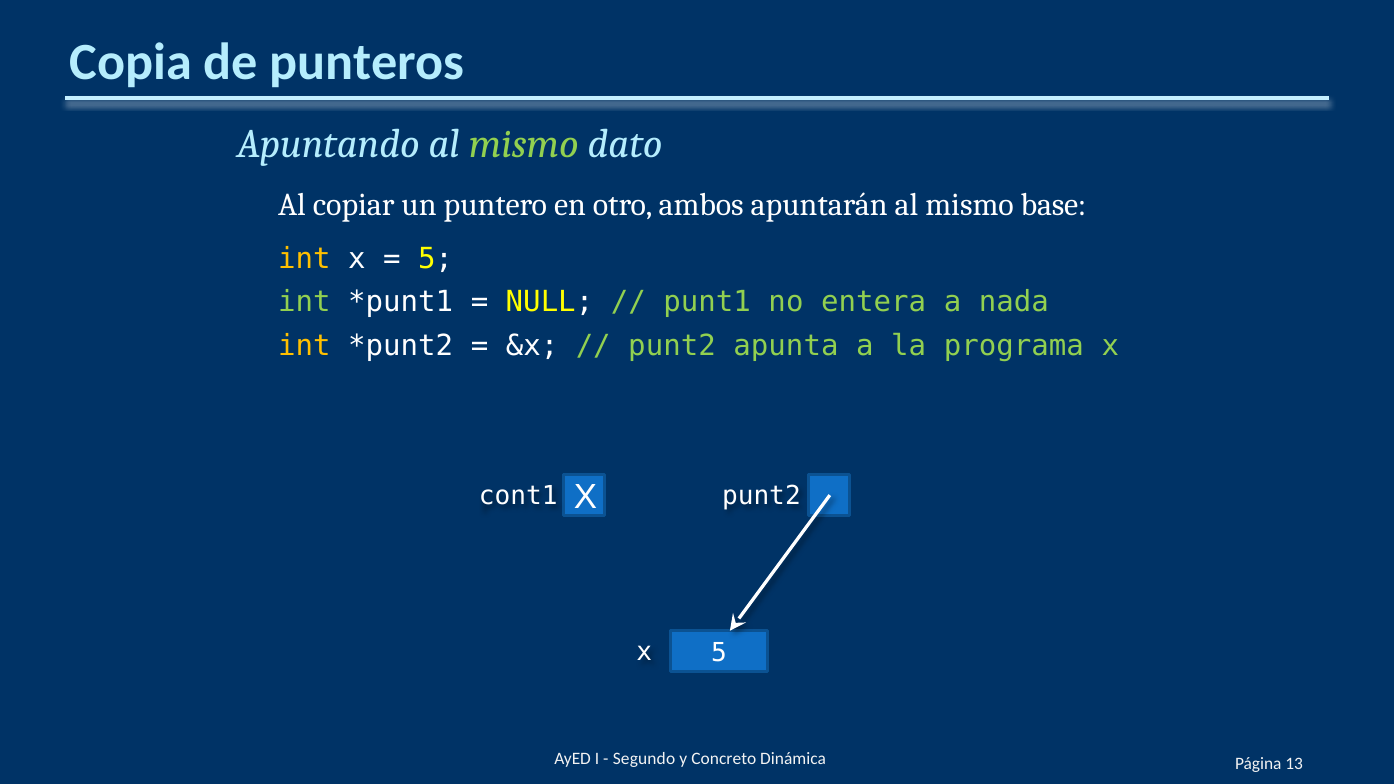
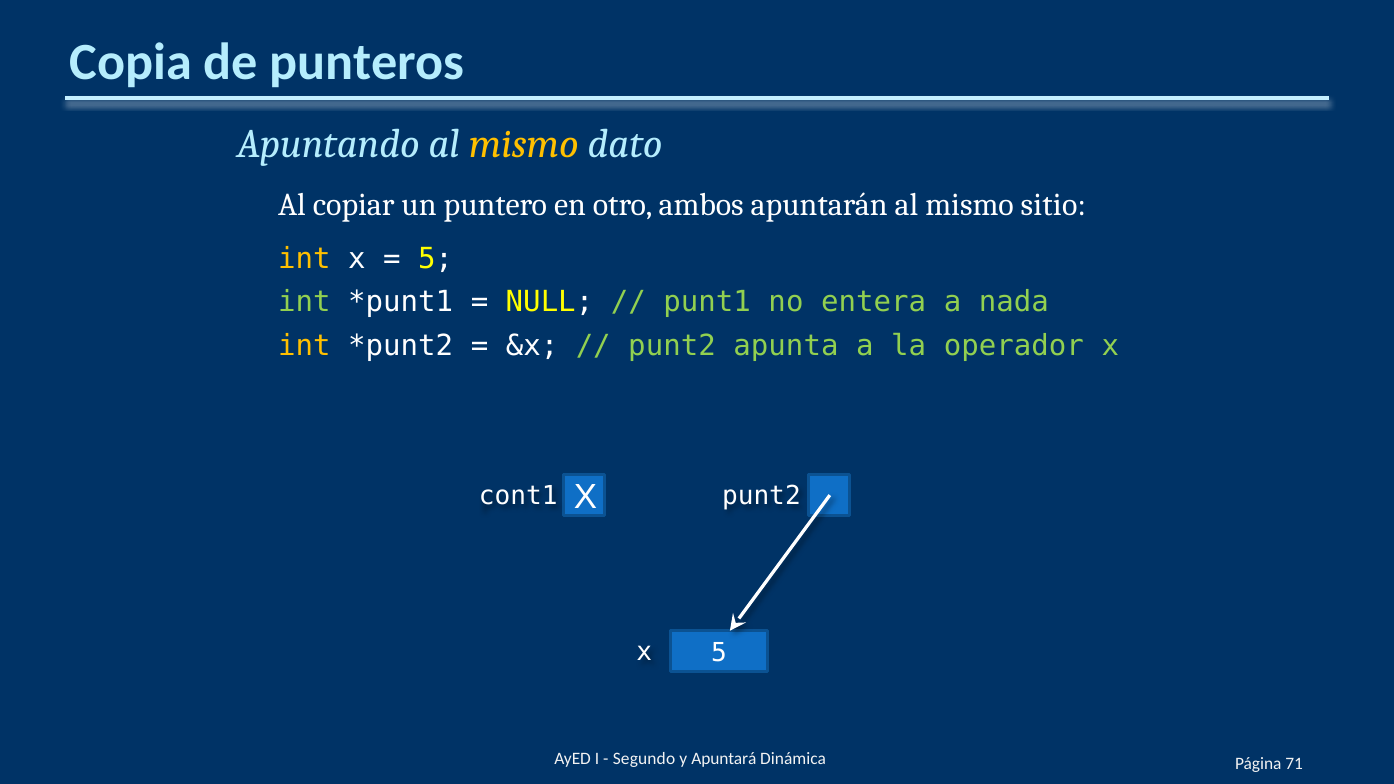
mismo at (524, 144) colour: light green -> yellow
base: base -> sitio
programa: programa -> operador
Concreto: Concreto -> Apuntará
13: 13 -> 71
